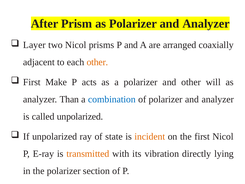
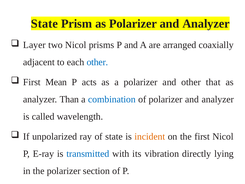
After at (45, 24): After -> State
other at (97, 62) colour: orange -> blue
Make: Make -> Mean
will: will -> that
called unpolarized: unpolarized -> wavelength
transmitted colour: orange -> blue
